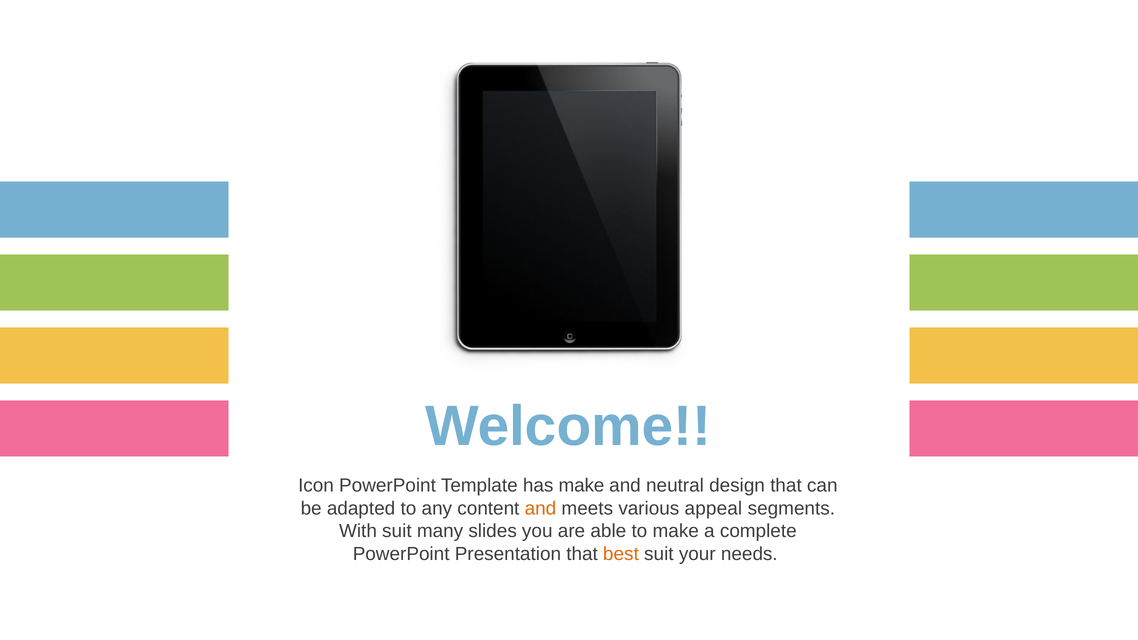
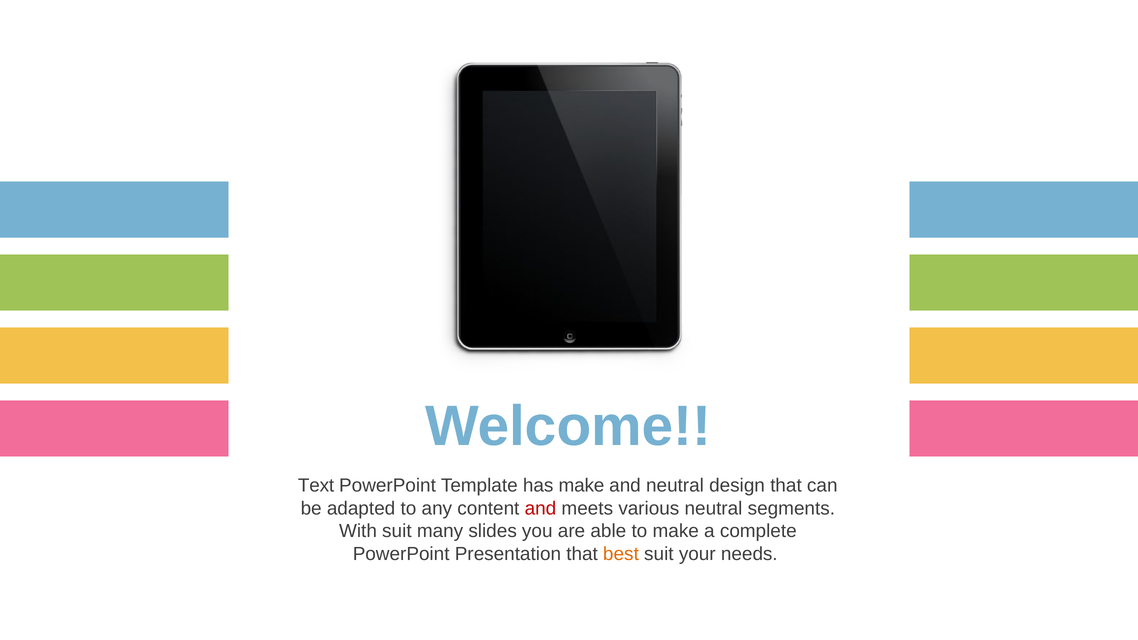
Icon: Icon -> Text
and at (540, 509) colour: orange -> red
various appeal: appeal -> neutral
